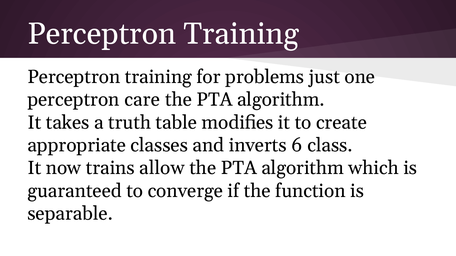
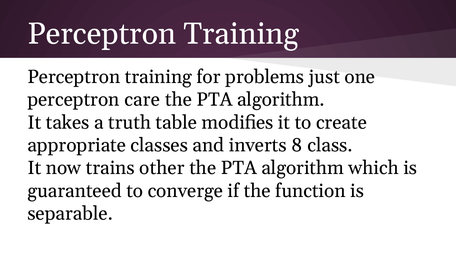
6: 6 -> 8
allow: allow -> other
